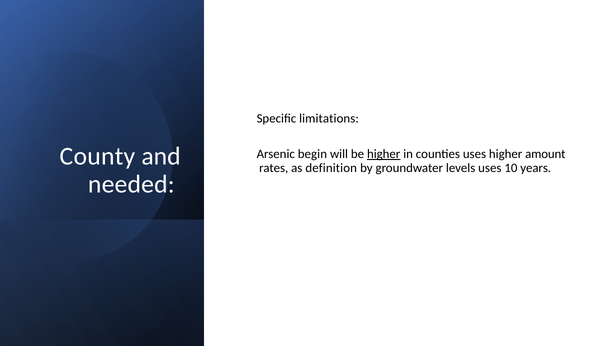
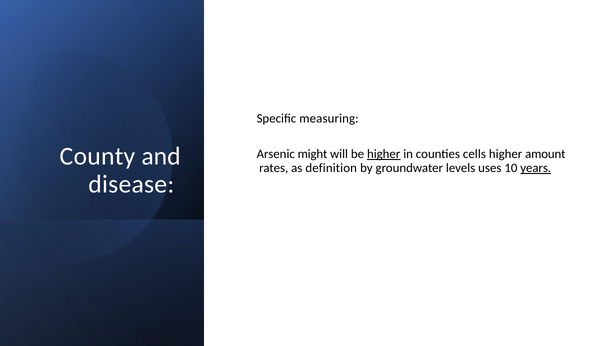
limitations: limitations -> measuring
begin: begin -> might
counties uses: uses -> cells
years underline: none -> present
needed: needed -> disease
